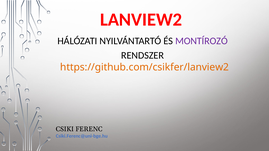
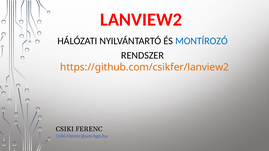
MONTÍROZÓ colour: purple -> blue
